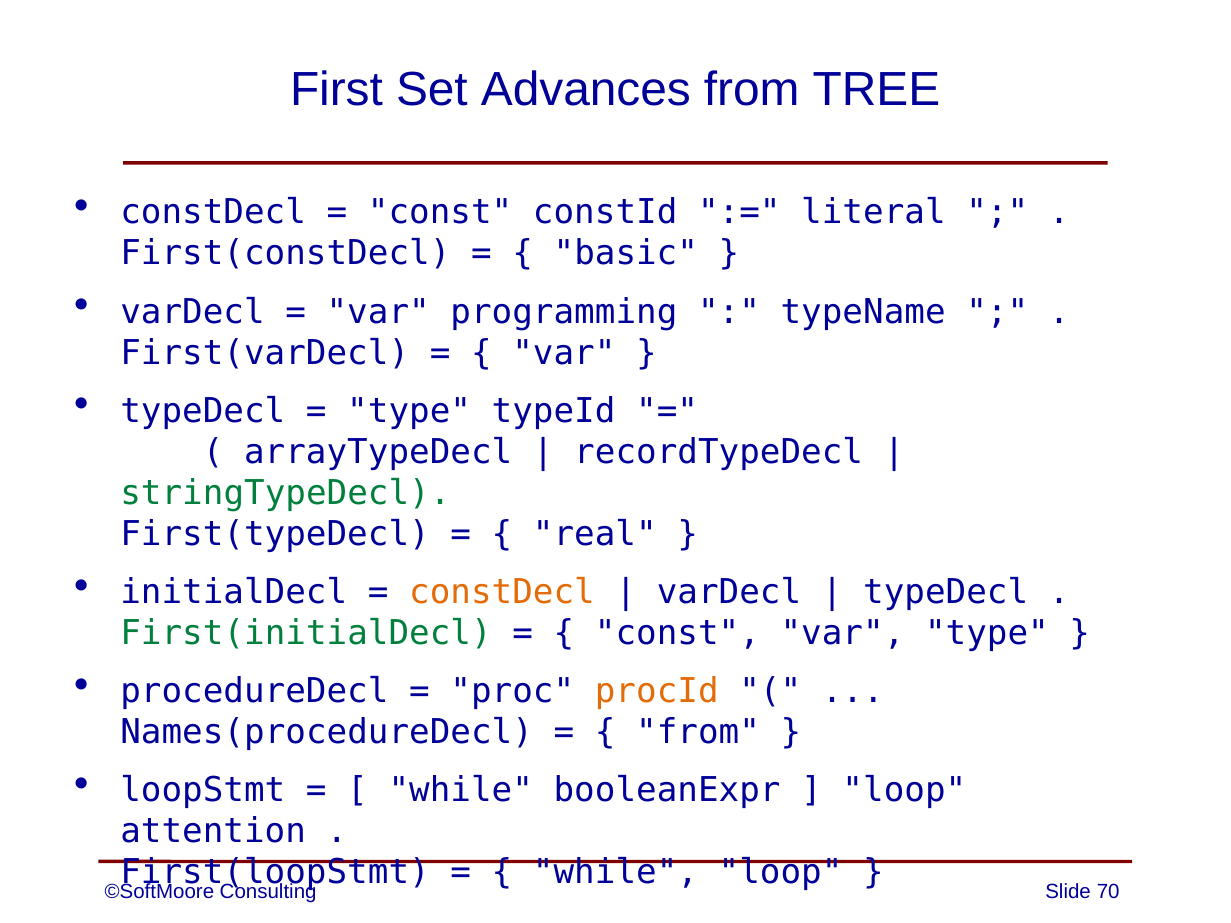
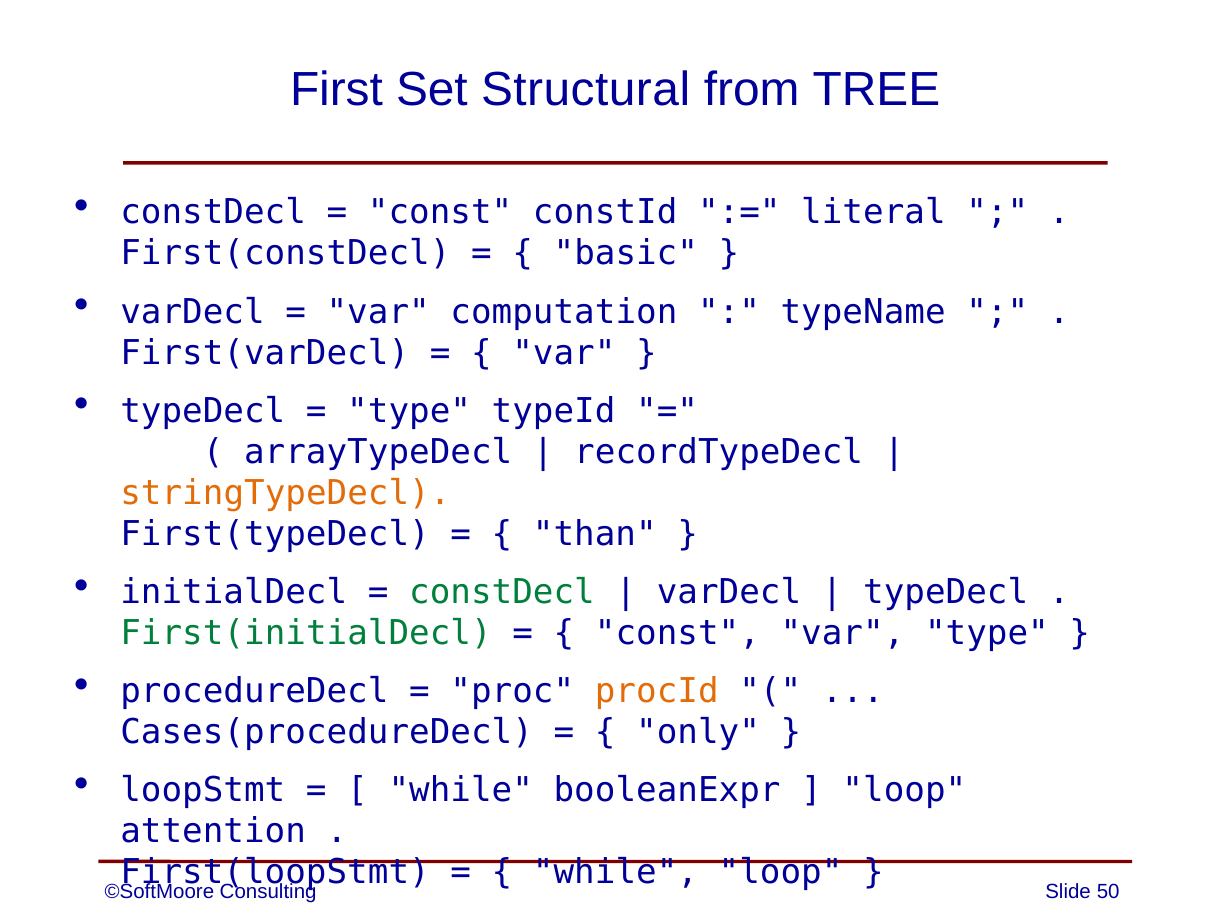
Advances: Advances -> Structural
programming: programming -> computation
stringTypeDecl colour: green -> orange
real: real -> than
constDecl at (502, 592) colour: orange -> green
Names(procedureDecl: Names(procedureDecl -> Cases(procedureDecl
from at (698, 733): from -> only
70: 70 -> 50
